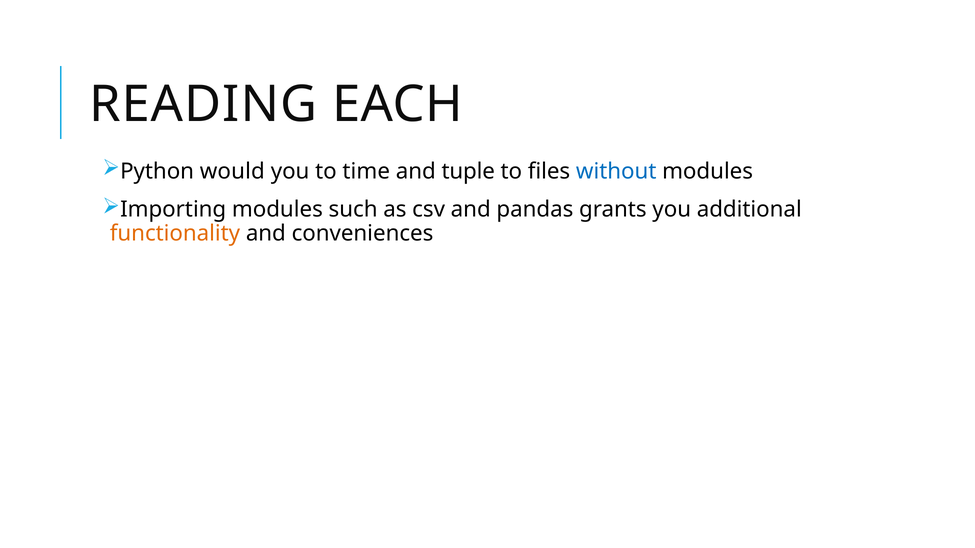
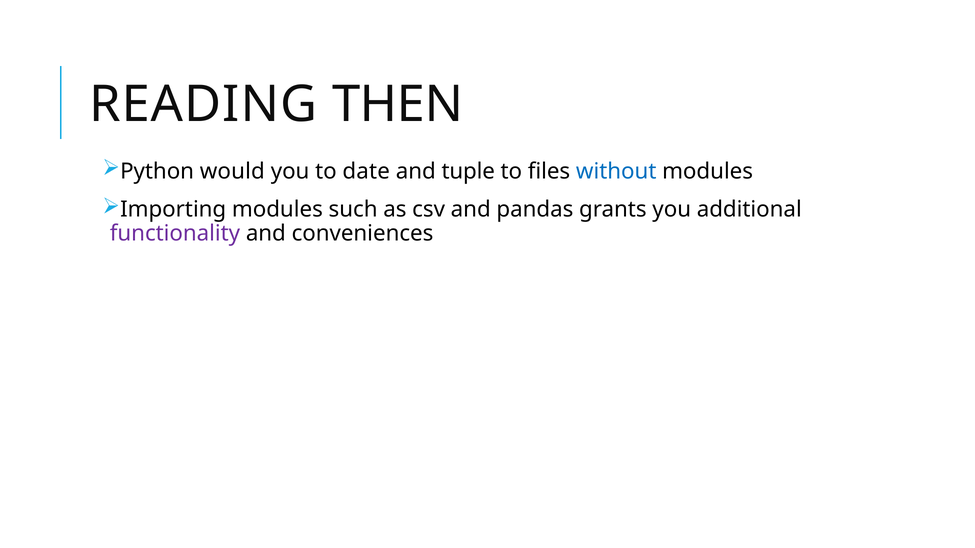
EACH: EACH -> THEN
time: time -> date
functionality colour: orange -> purple
